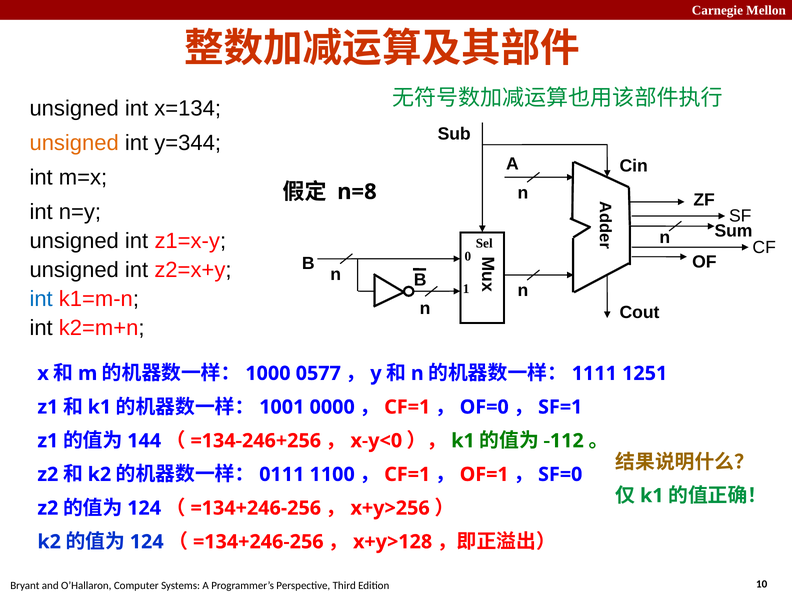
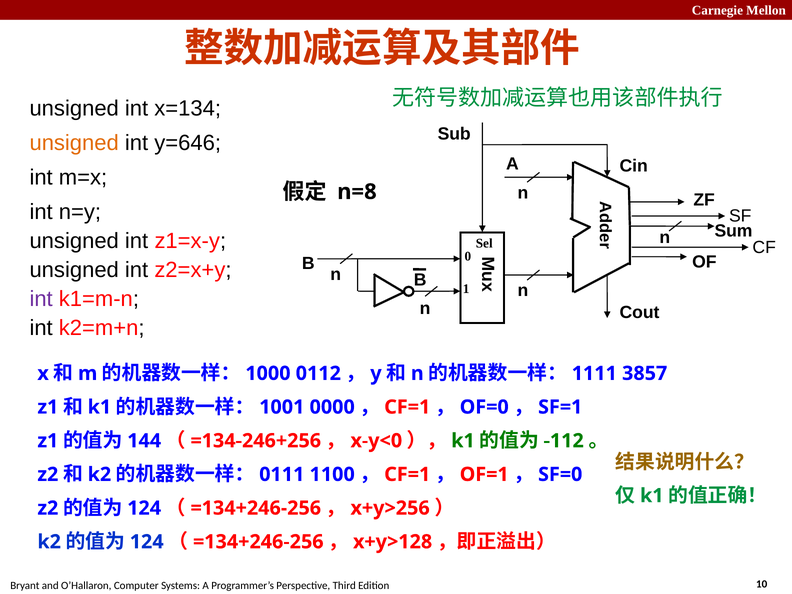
y=344: y=344 -> y=646
int at (41, 299) colour: blue -> purple
0577: 0577 -> 0112
1251: 1251 -> 3857
